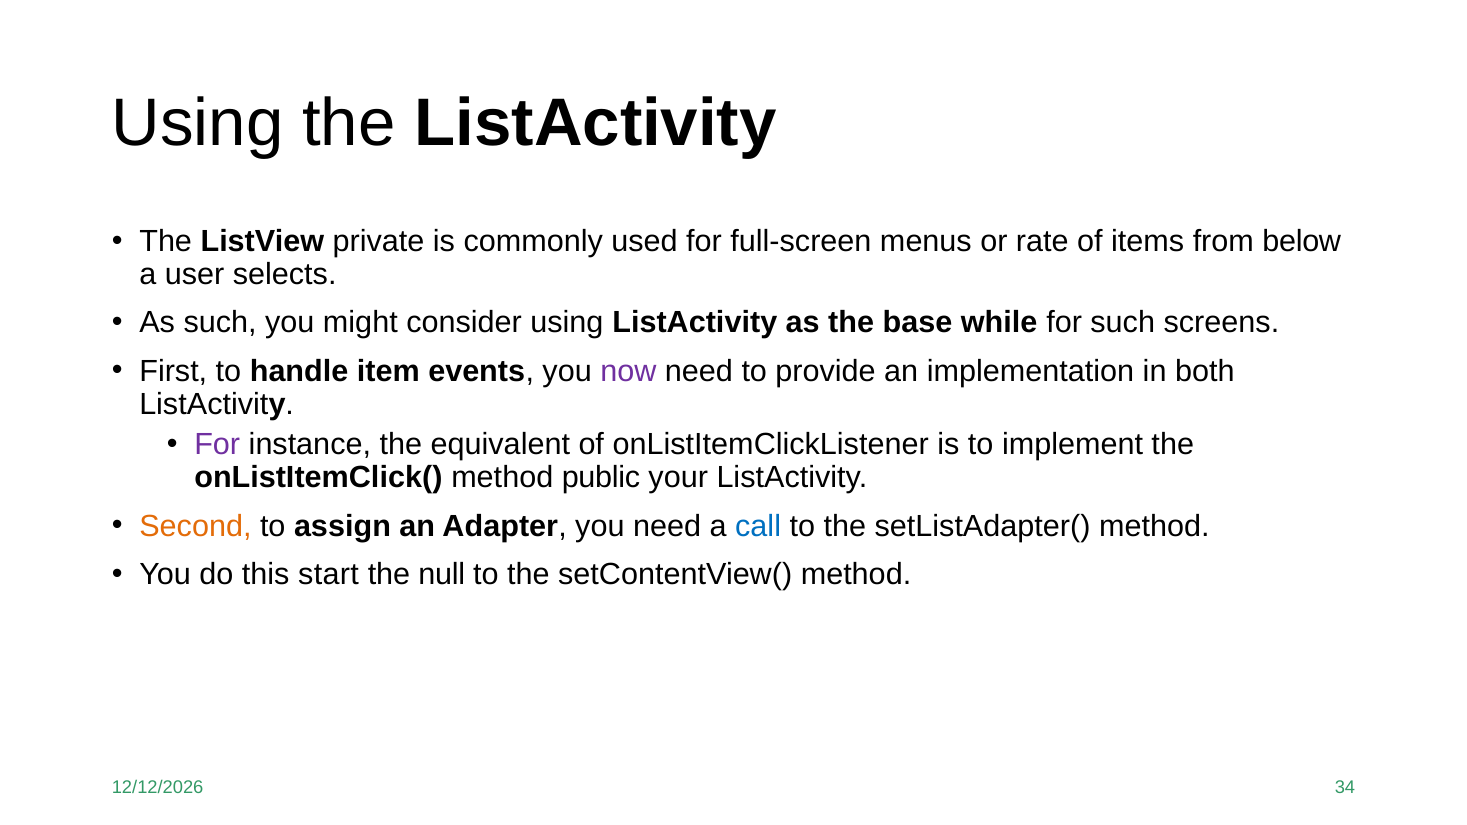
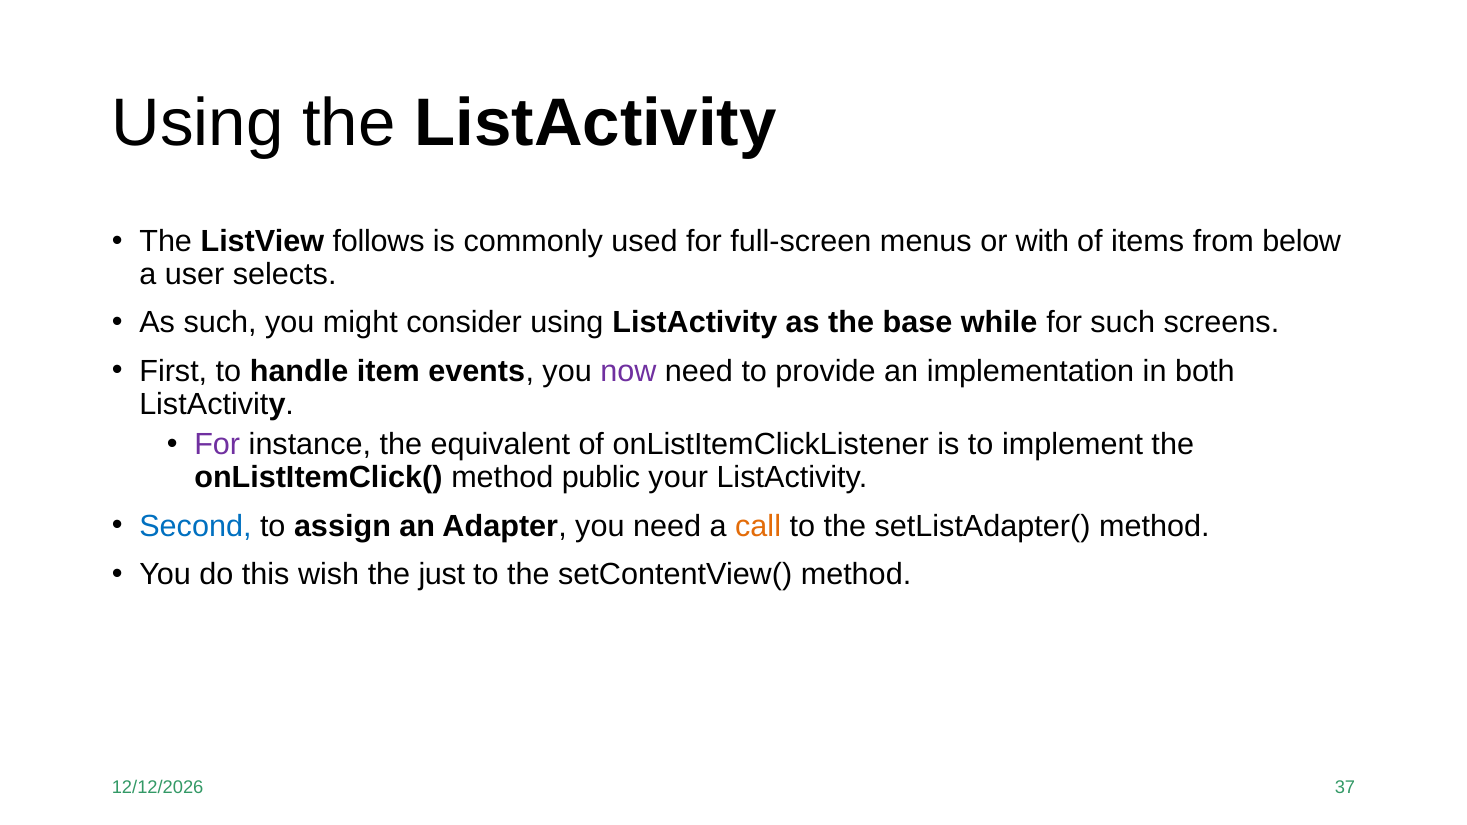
private: private -> follows
rate: rate -> with
Second colour: orange -> blue
call colour: blue -> orange
start: start -> wish
null: null -> just
34: 34 -> 37
